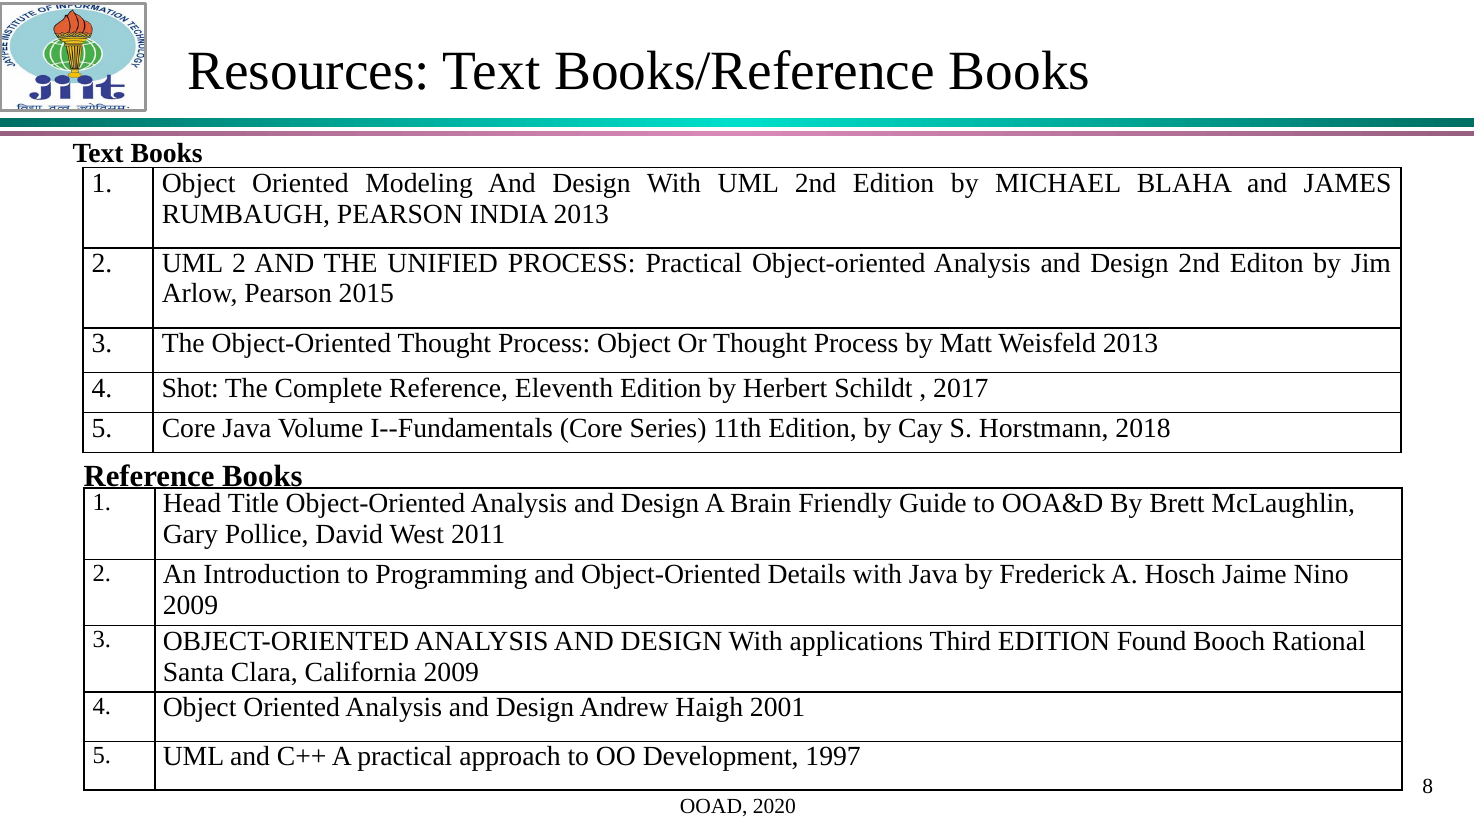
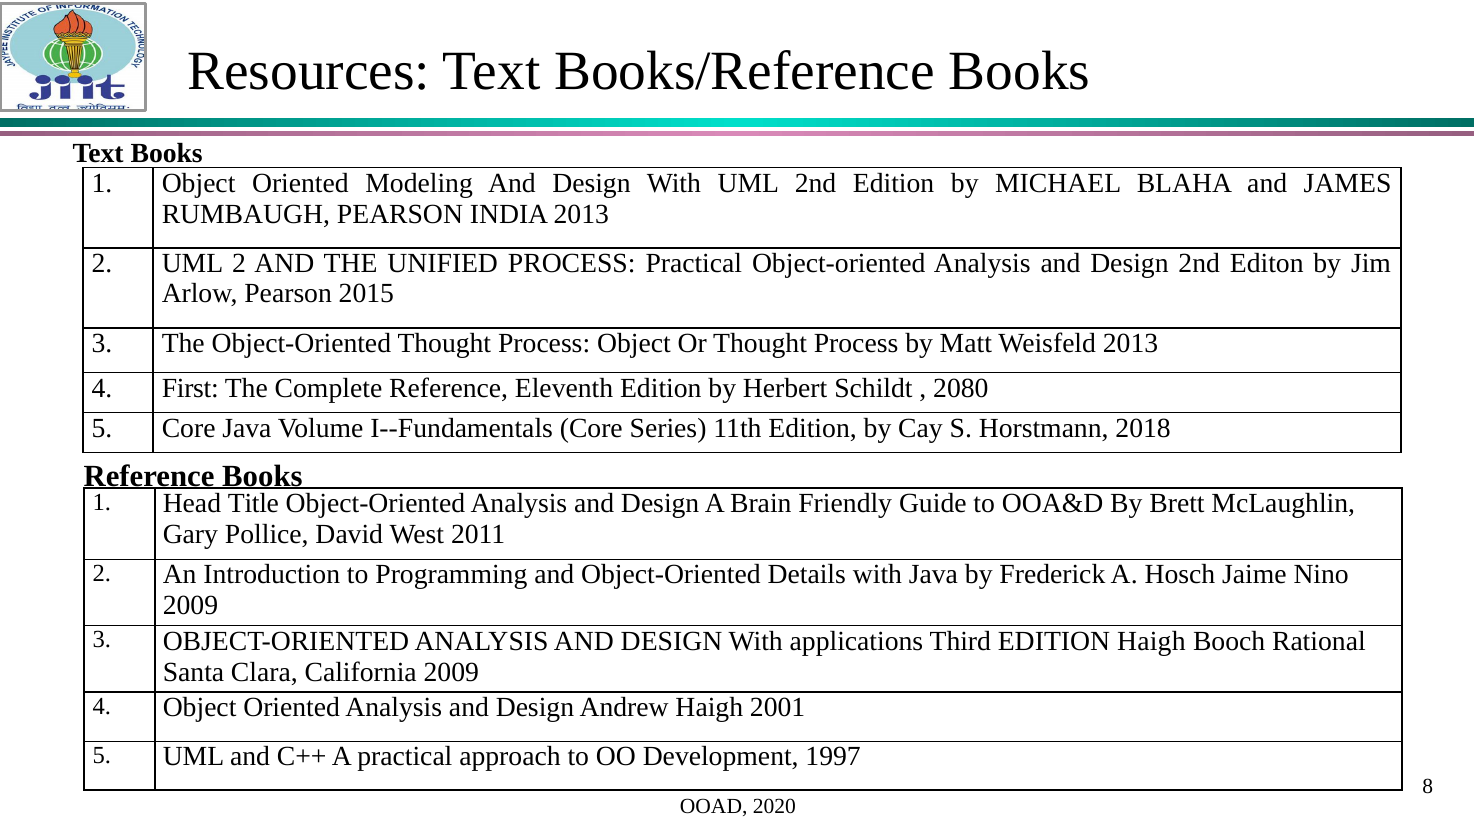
Shot: Shot -> First
2017: 2017 -> 2080
EDITION Found: Found -> Haigh
